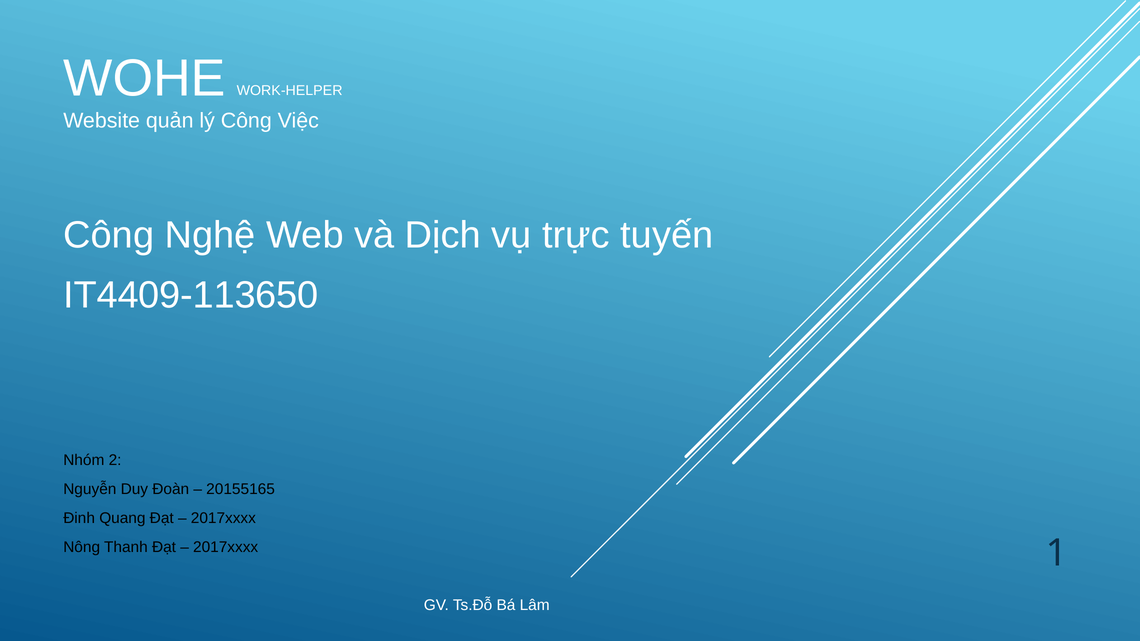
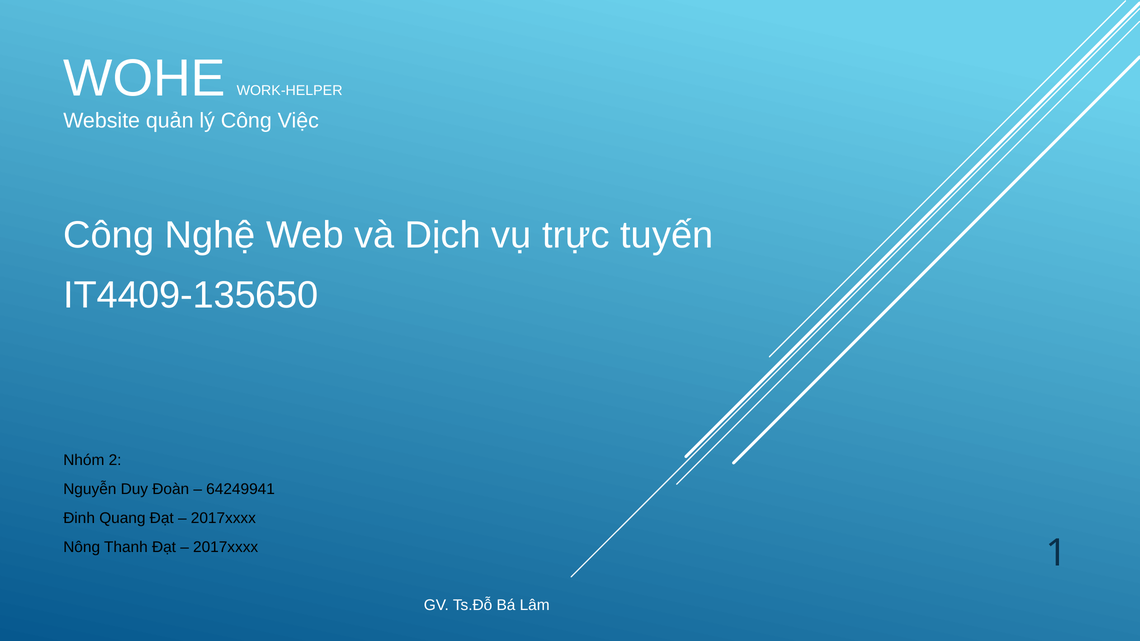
IT4409-113650: IT4409-113650 -> IT4409-135650
20155165: 20155165 -> 64249941
